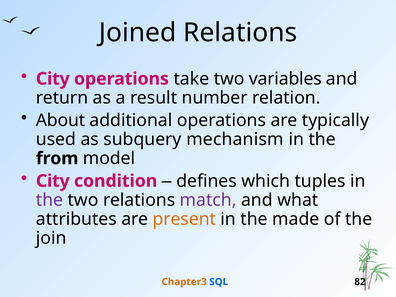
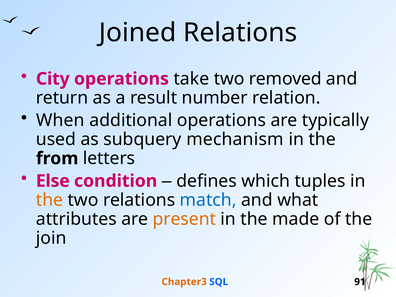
variables: variables -> removed
About: About -> When
model: model -> letters
City at (53, 181): City -> Else
the at (50, 200) colour: purple -> orange
match colour: purple -> blue
82: 82 -> 91
